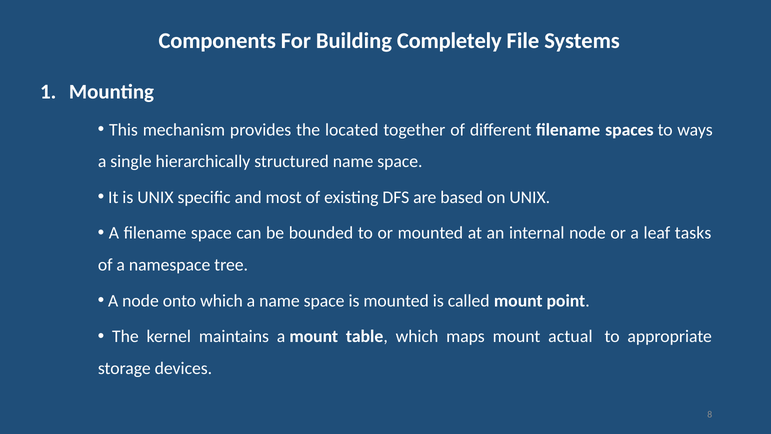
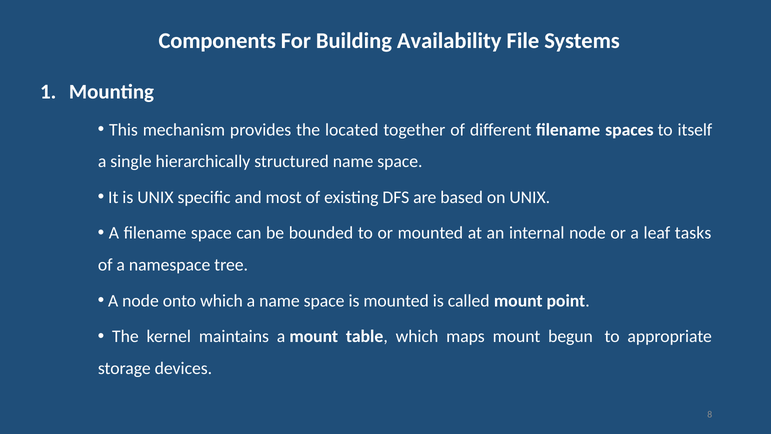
Completely: Completely -> Availability
ways: ways -> itself
actual: actual -> begun
